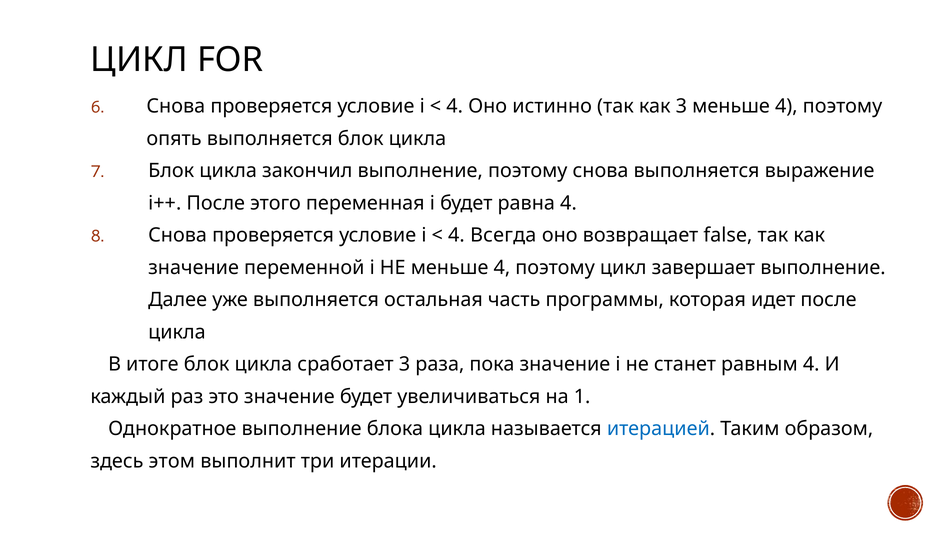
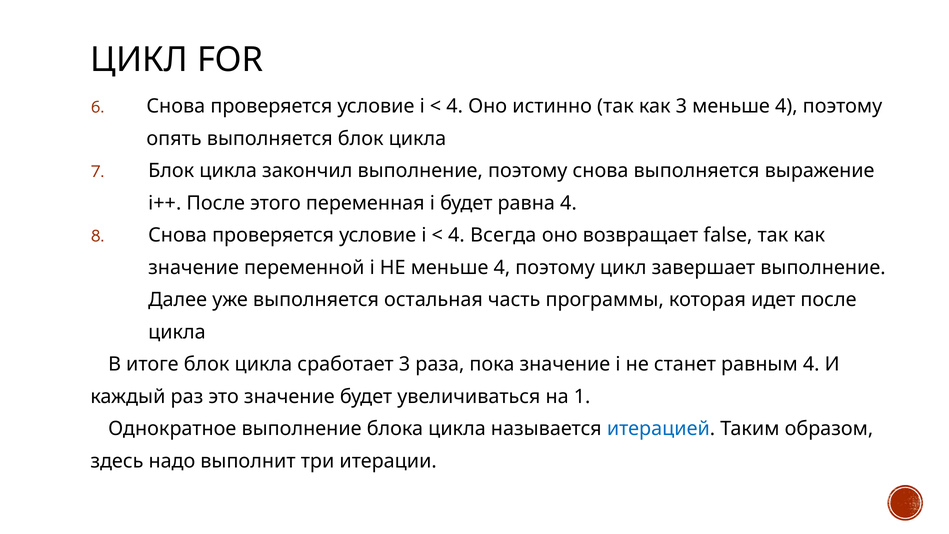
этом: этом -> надо
